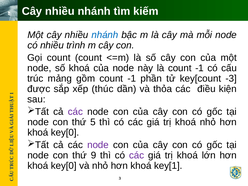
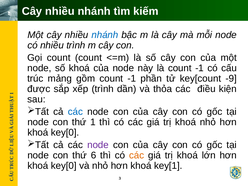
-3: -3 -> -9
xếp thúc: thúc -> trình
các at (75, 112) colour: purple -> blue
thứ 5: 5 -> 1
9: 9 -> 6
các at (137, 155) colour: purple -> orange
